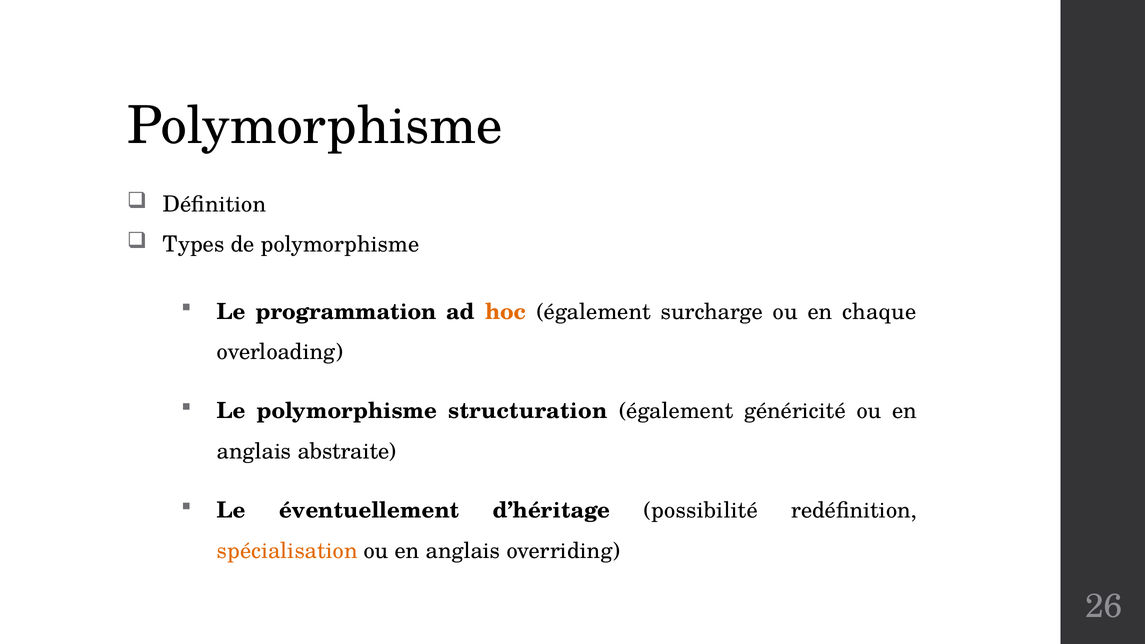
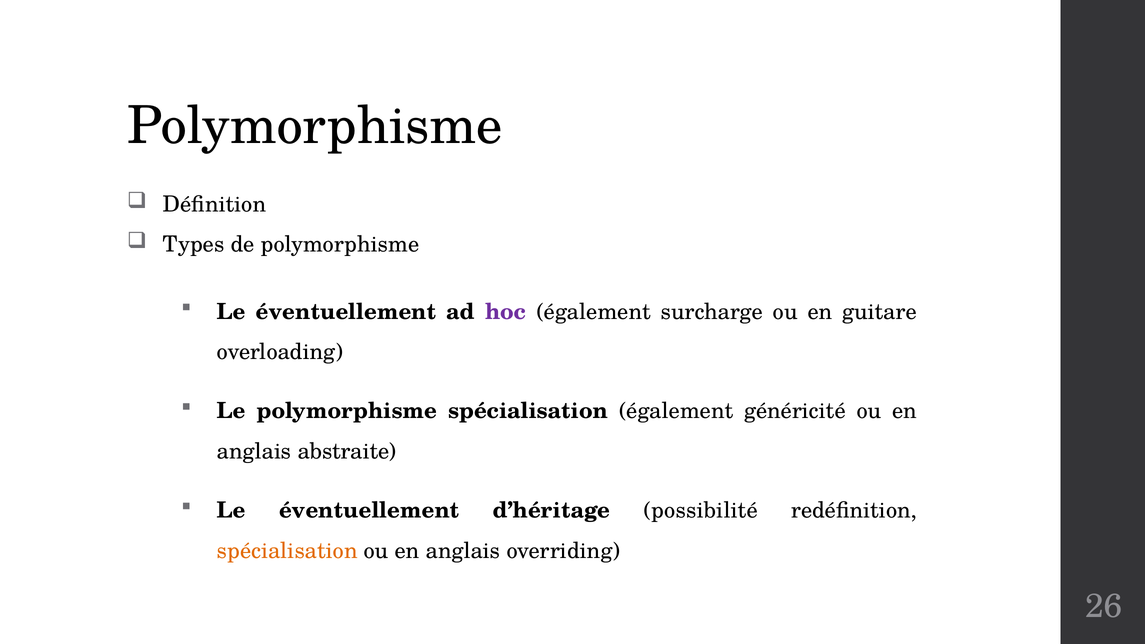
programmation at (346, 312): programmation -> éventuellement
hoc colour: orange -> purple
chaque: chaque -> guitare
polymorphisme structuration: structuration -> spécialisation
